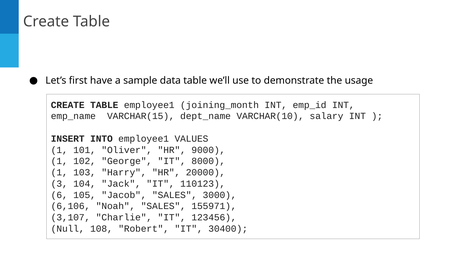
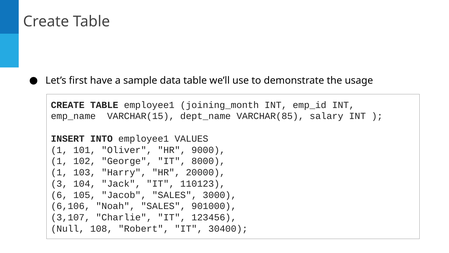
VARCHAR(10: VARCHAR(10 -> VARCHAR(85
155971: 155971 -> 901000
